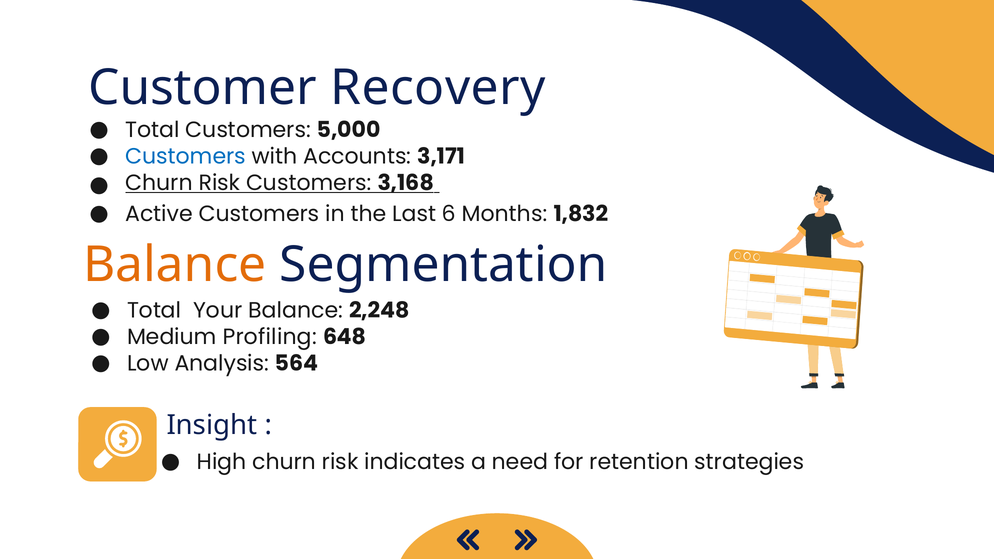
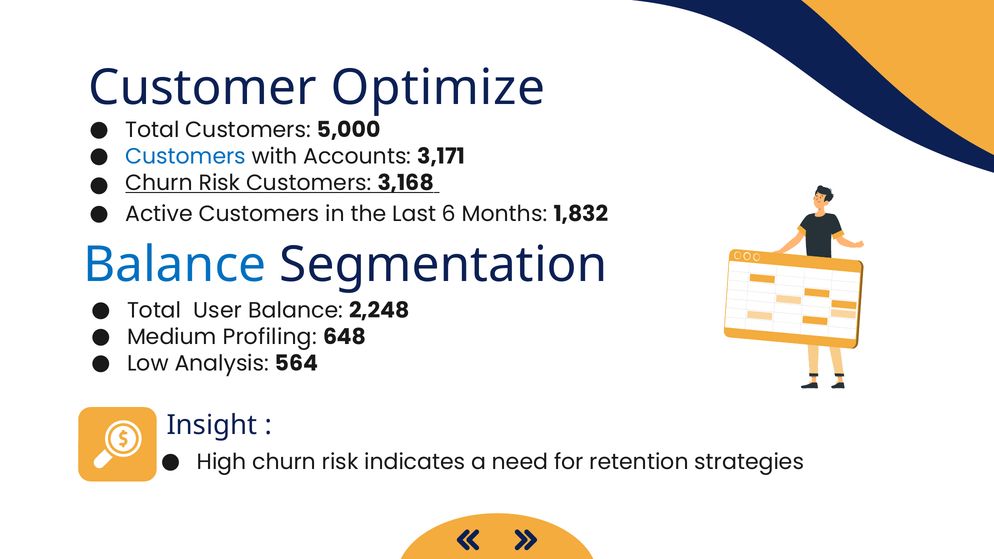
Recovery: Recovery -> Optimize
Balance at (175, 265) colour: orange -> blue
Your: Your -> User
